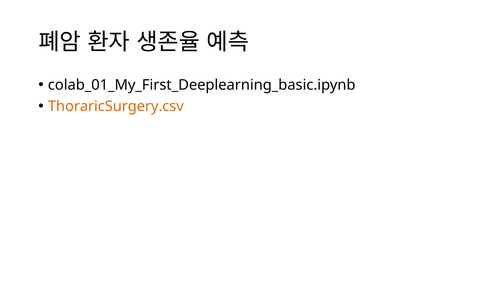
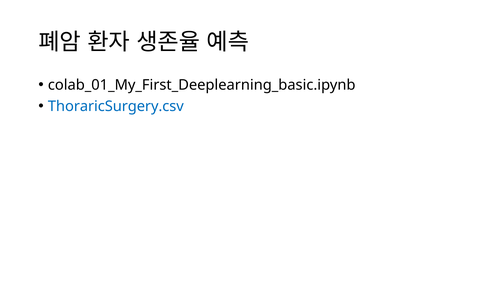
ThoraricSurgery.csv colour: orange -> blue
